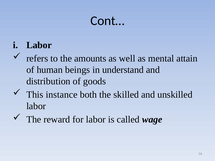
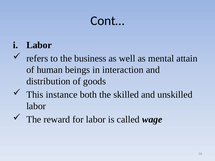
amounts: amounts -> business
understand: understand -> interaction
